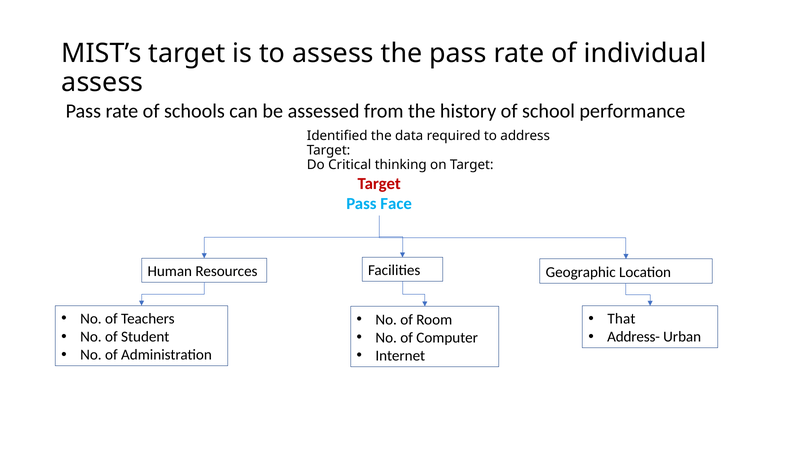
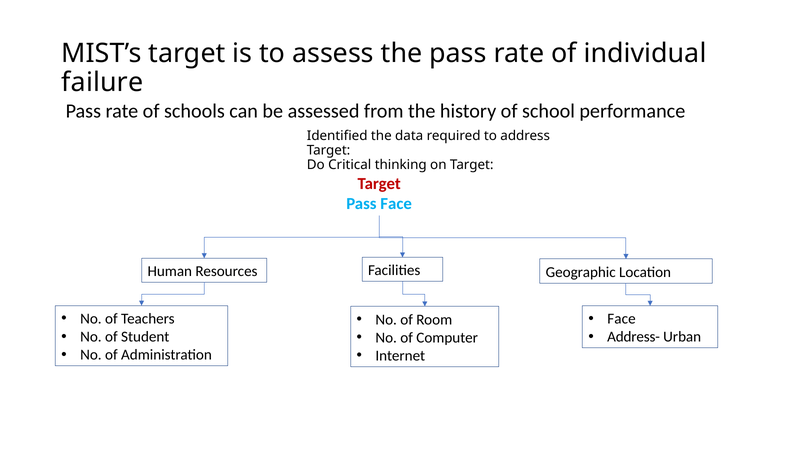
assess at (102, 82): assess -> failure
That at (621, 319): That -> Face
